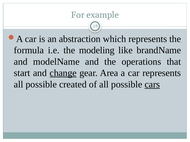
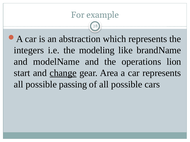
formula: formula -> integers
that: that -> lion
created: created -> passing
cars underline: present -> none
